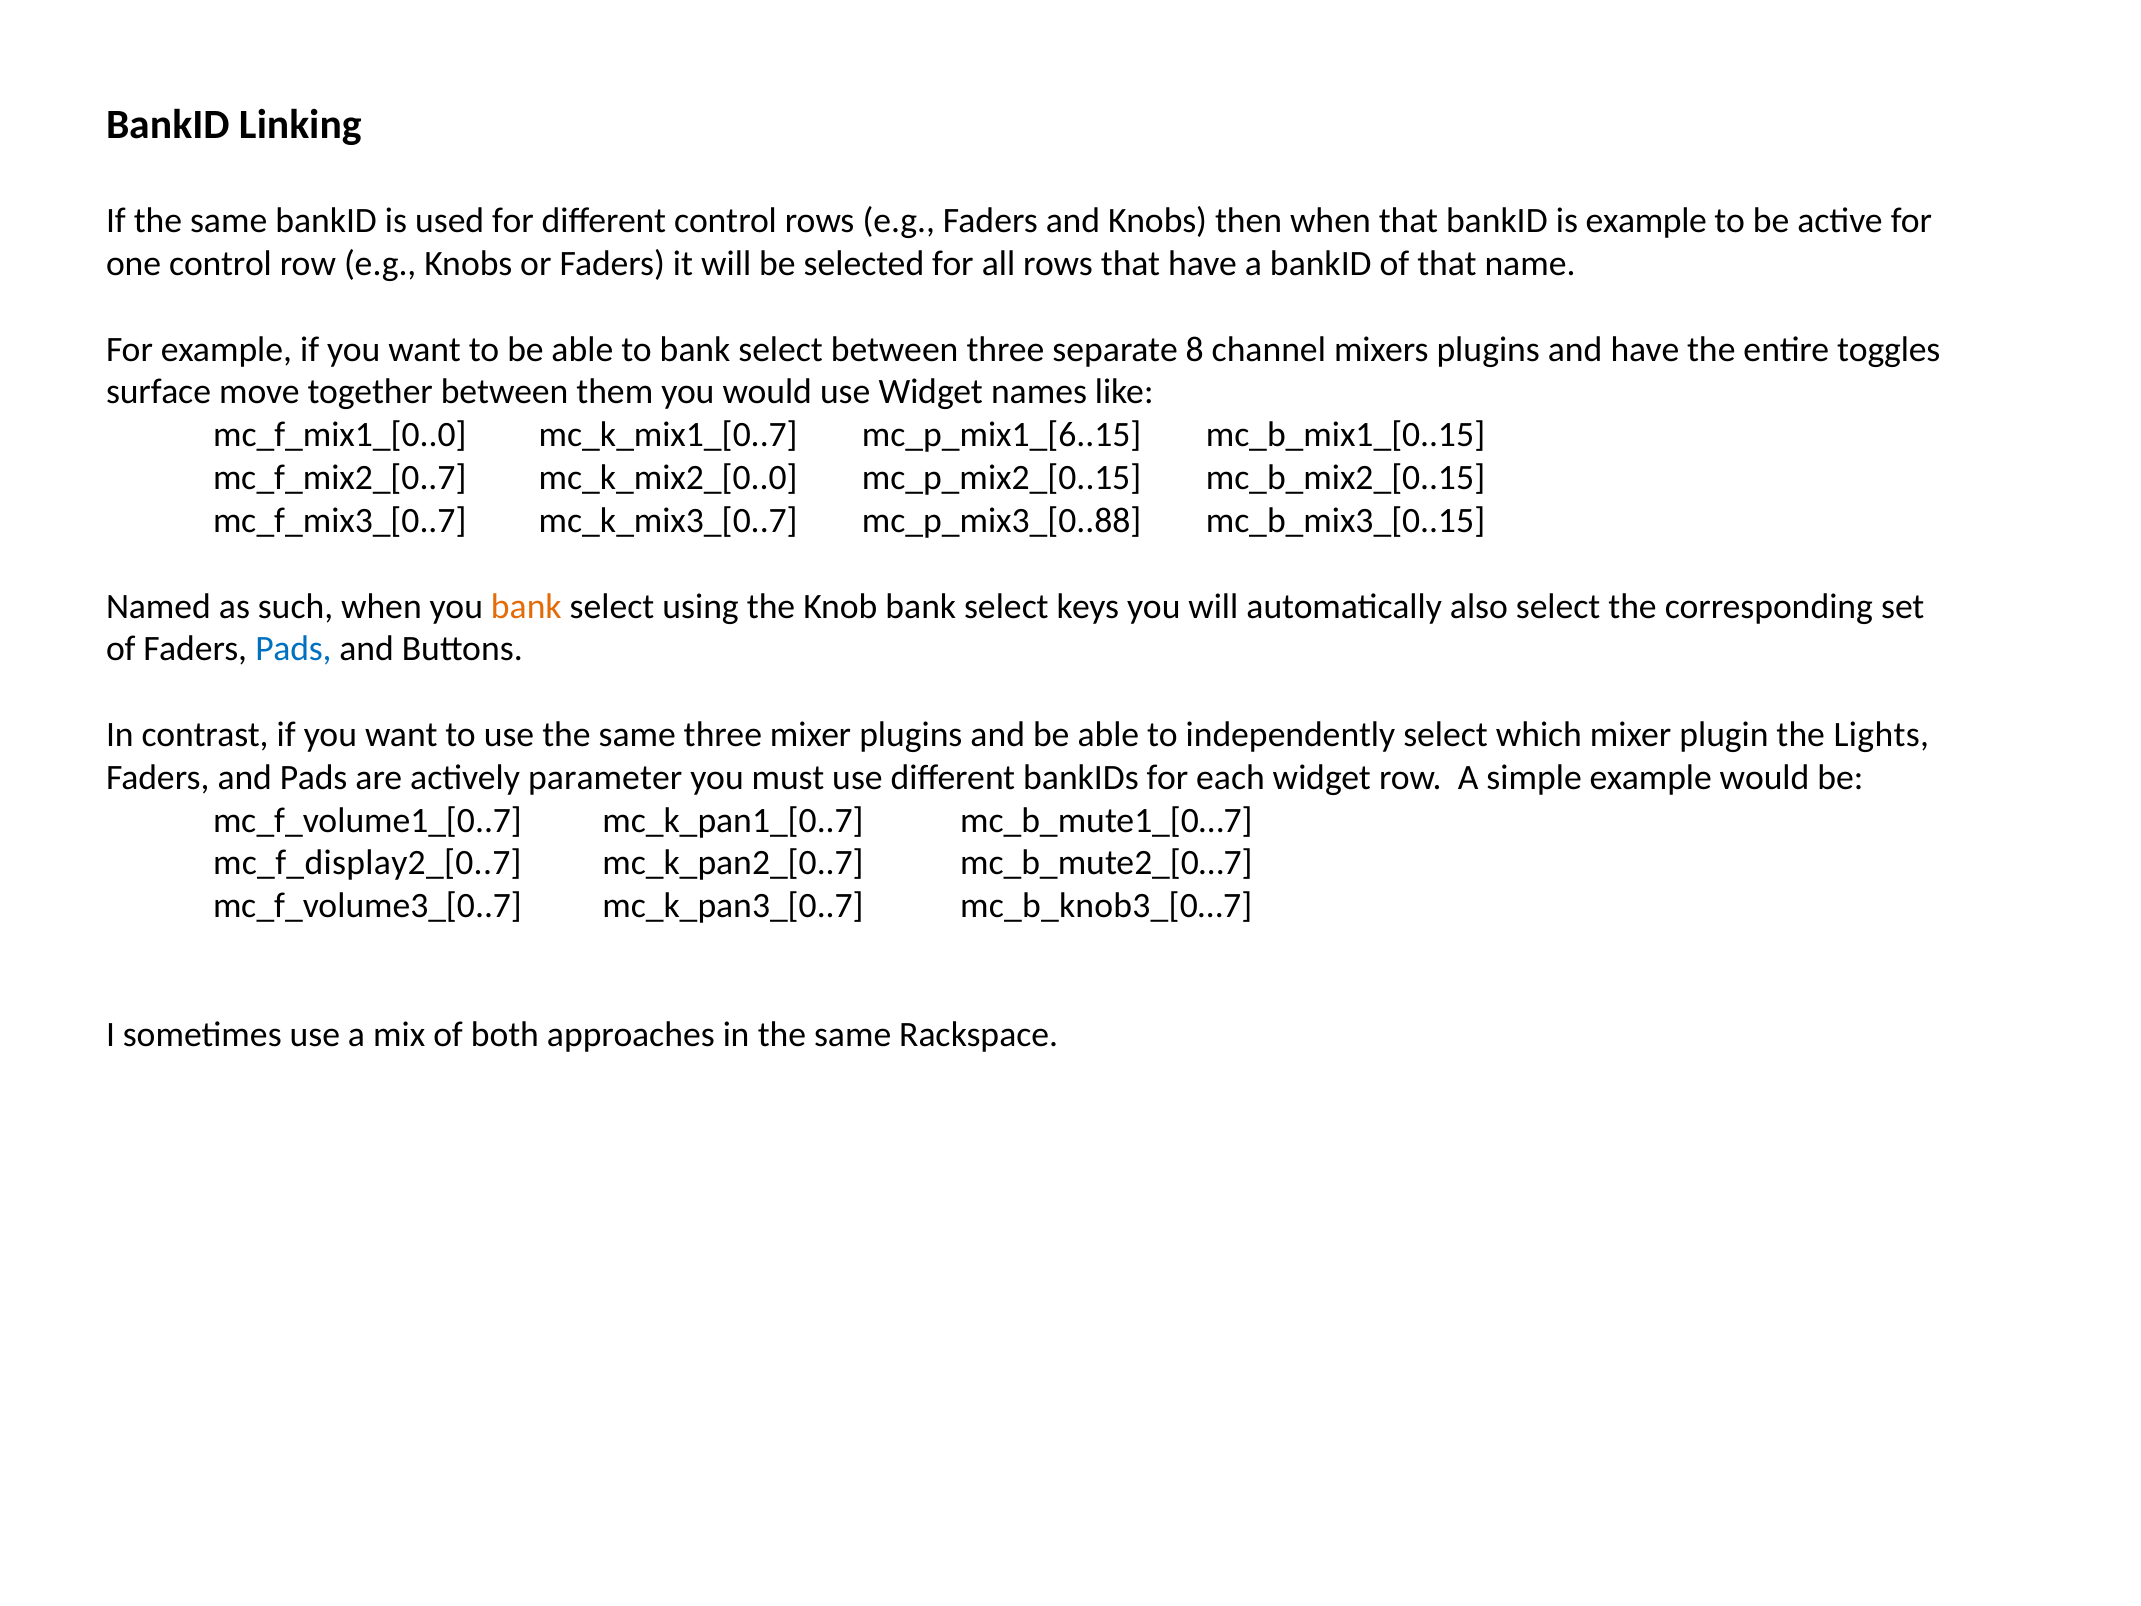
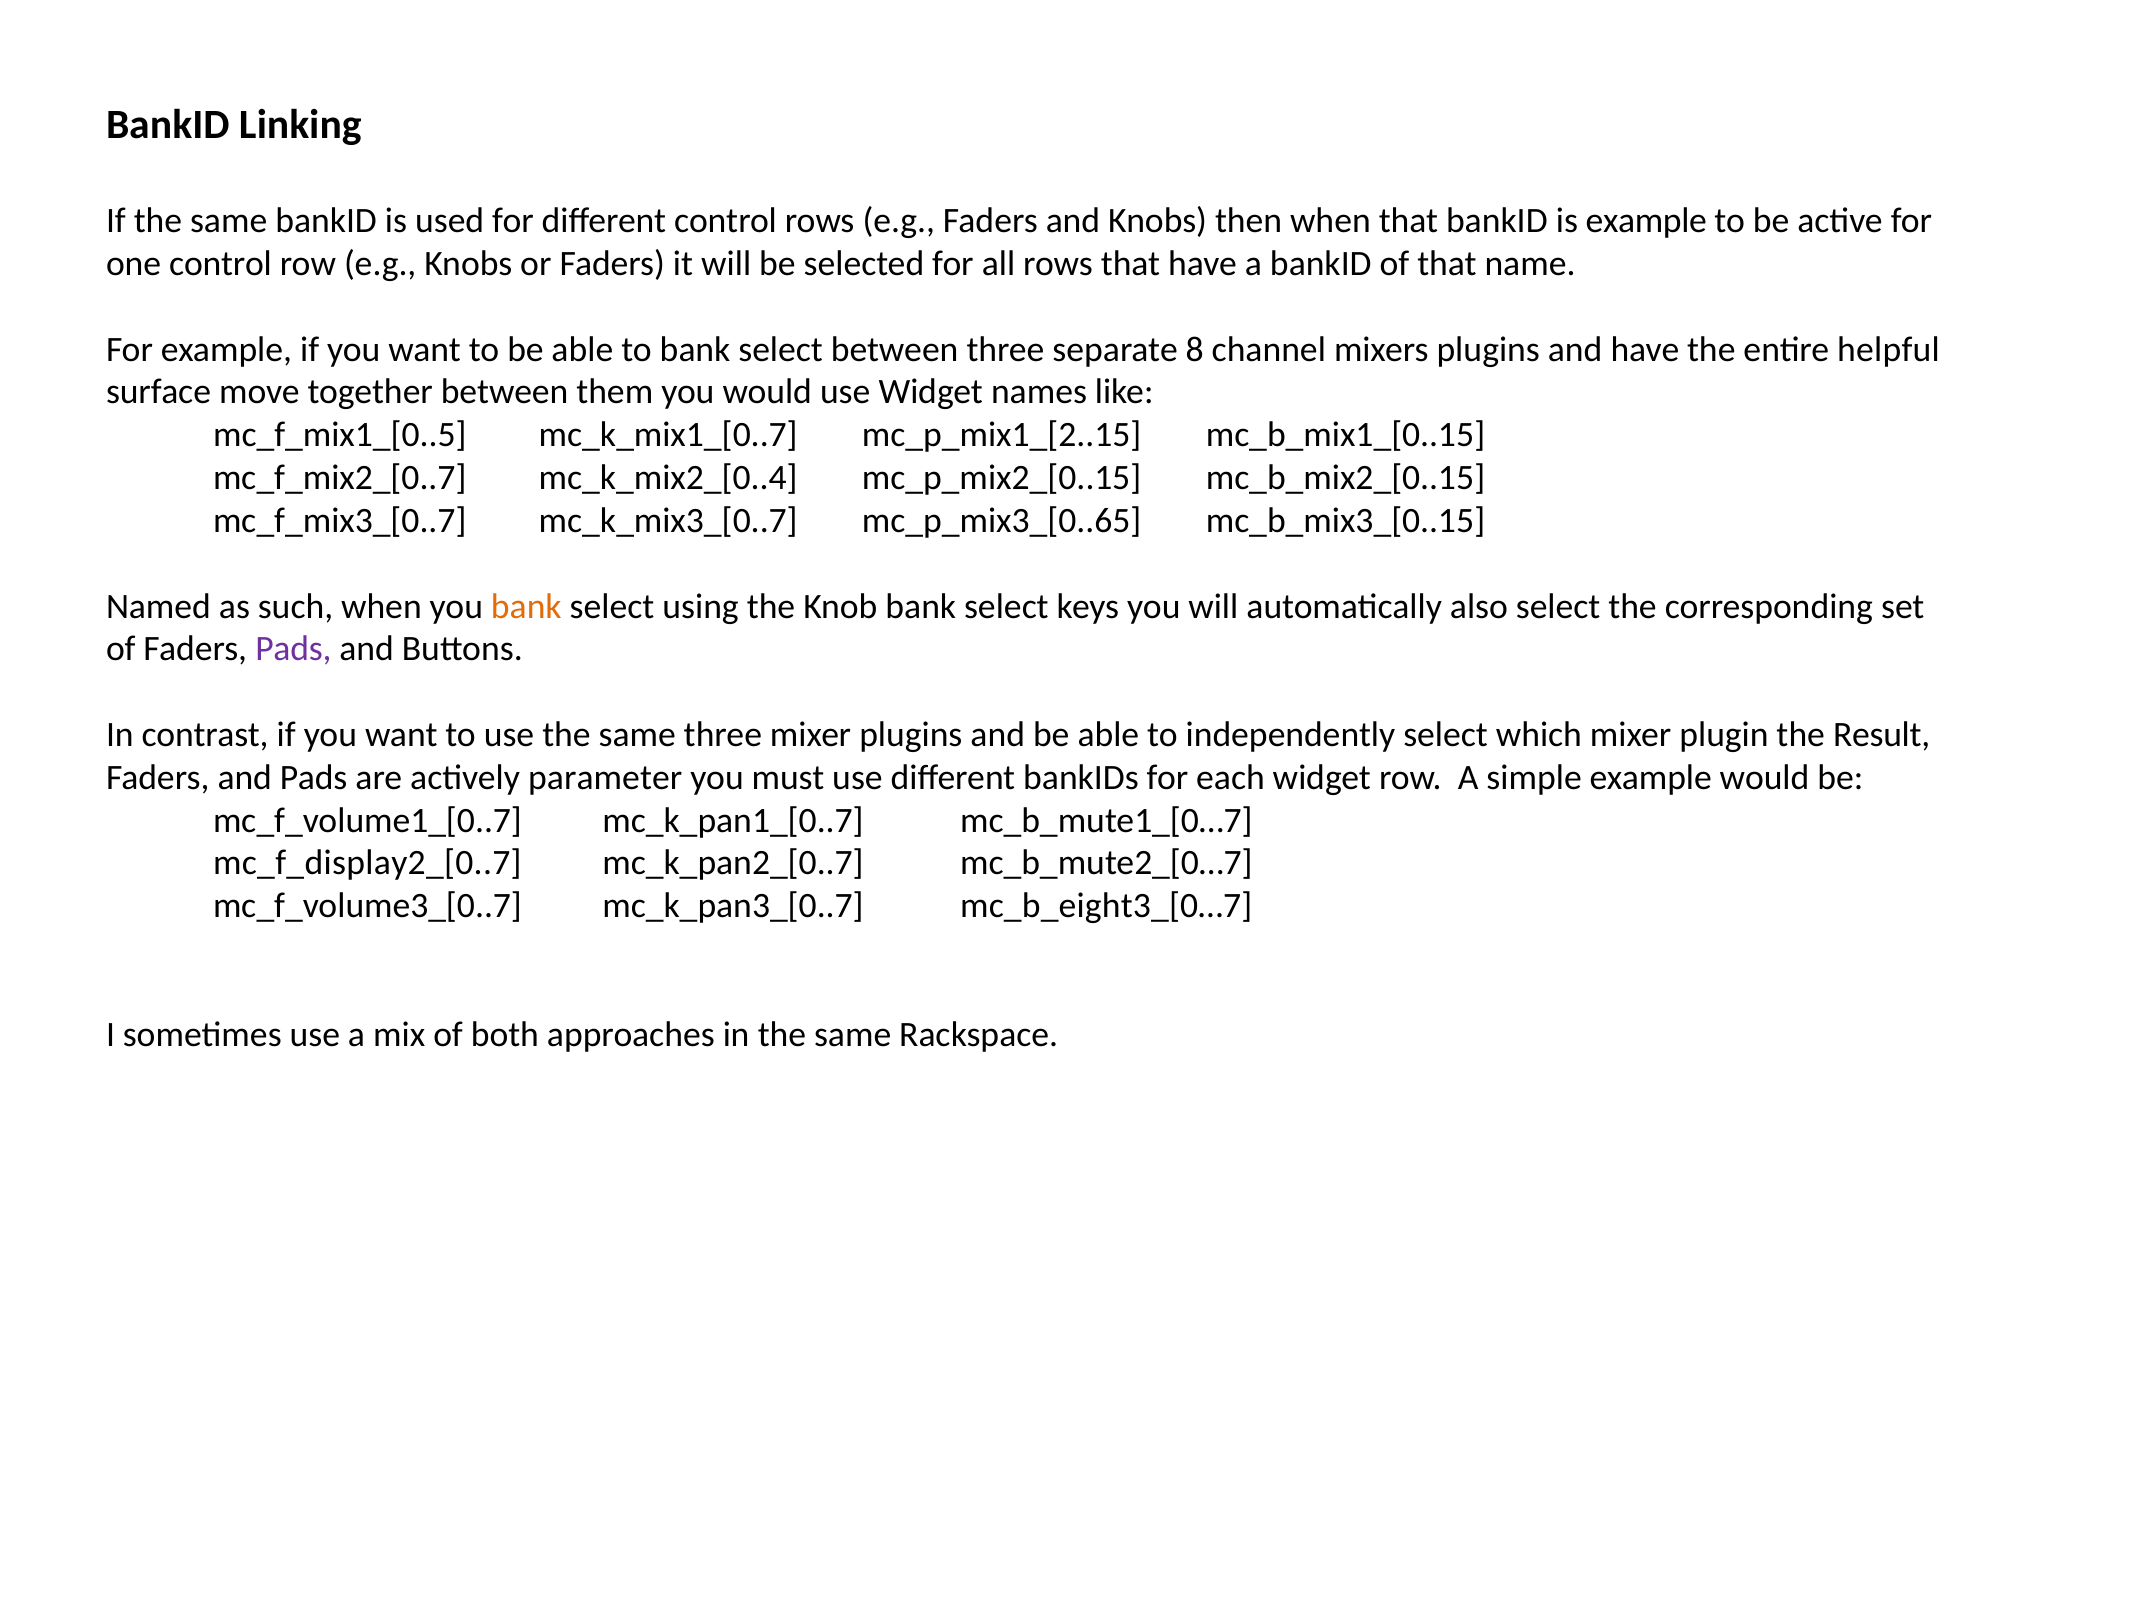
toggles: toggles -> helpful
mc_f_mix1_[0..0: mc_f_mix1_[0..0 -> mc_f_mix1_[0..5
mc_p_mix1_[6..15: mc_p_mix1_[6..15 -> mc_p_mix1_[2..15
mc_k_mix2_[0..0: mc_k_mix2_[0..0 -> mc_k_mix2_[0..4
mc_p_mix3_[0..88: mc_p_mix3_[0..88 -> mc_p_mix3_[0..65
Pads at (293, 649) colour: blue -> purple
Lights: Lights -> Result
mc_b_knob3_[0…7: mc_b_knob3_[0…7 -> mc_b_eight3_[0…7
